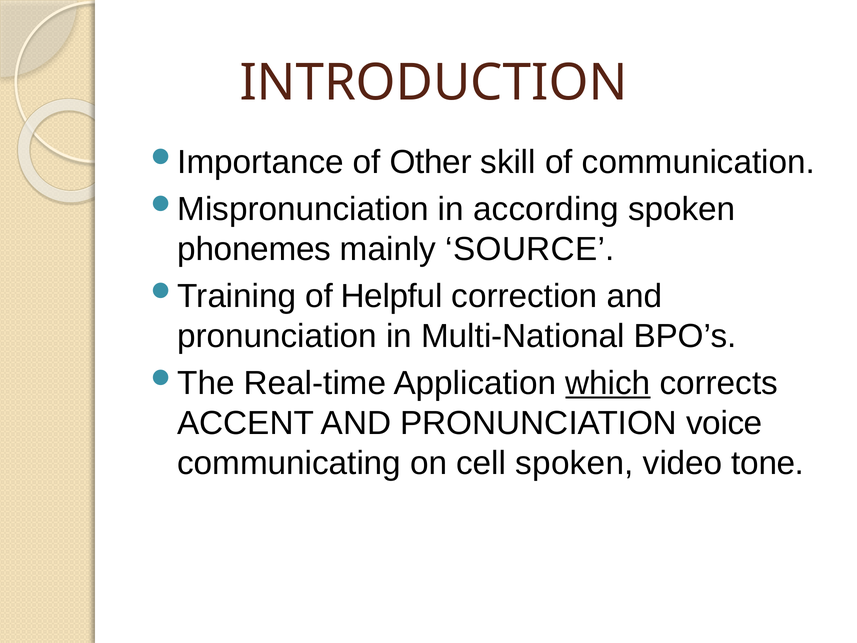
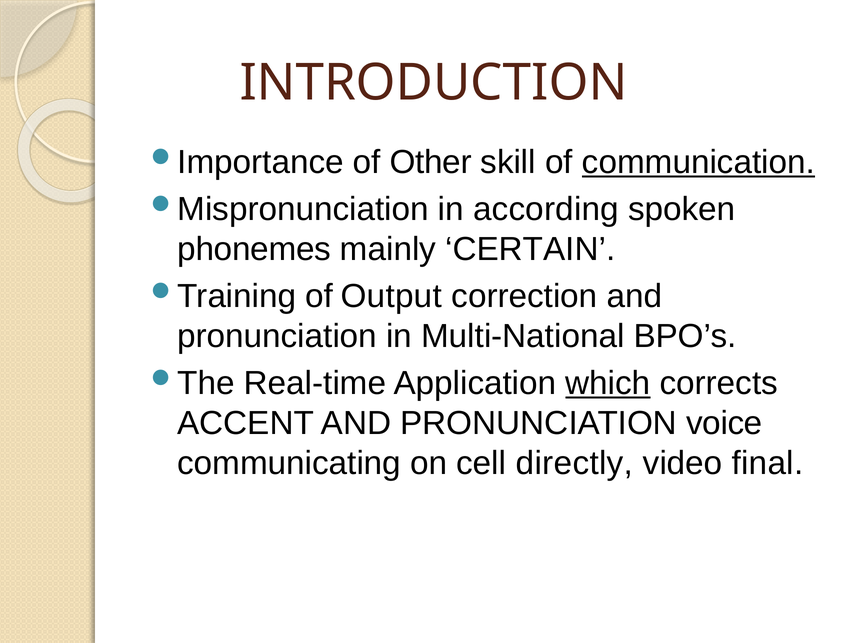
communication underline: none -> present
SOURCE: SOURCE -> CERTAIN
Helpful: Helpful -> Output
cell spoken: spoken -> directly
tone: tone -> final
